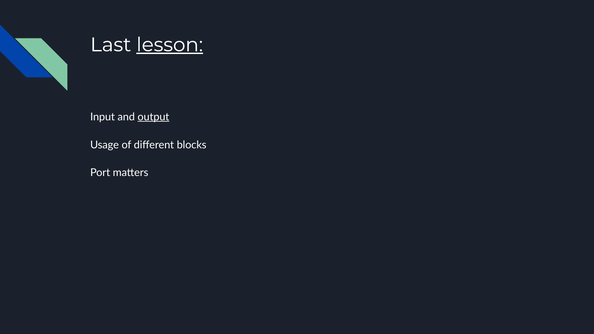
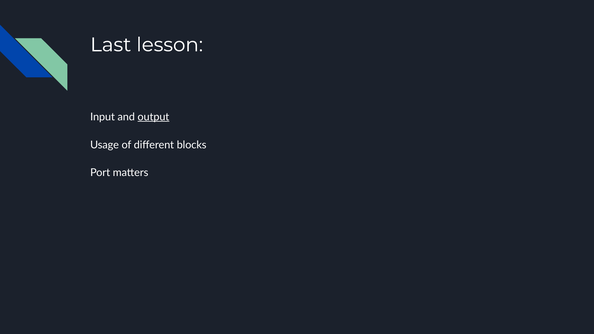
lesson underline: present -> none
